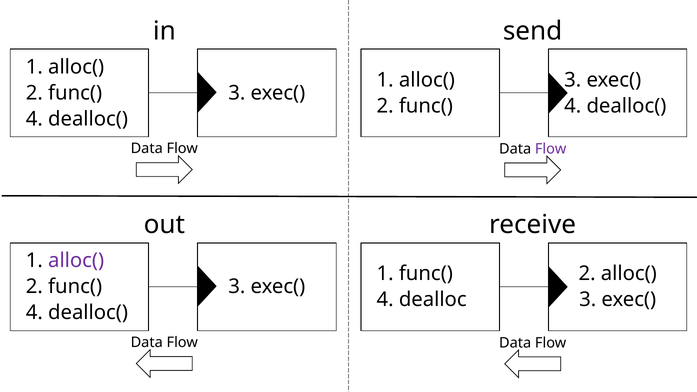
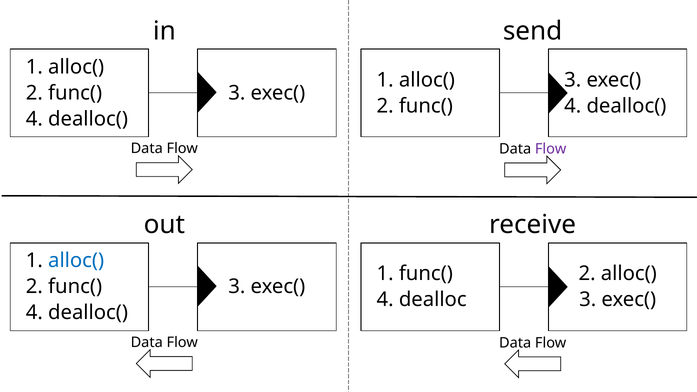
alloc( at (76, 261) colour: purple -> blue
